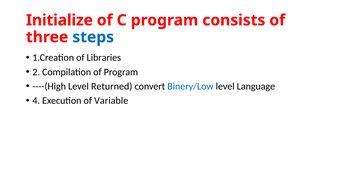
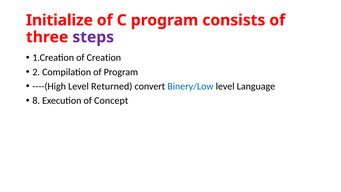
steps colour: blue -> purple
Libraries: Libraries -> Creation
4: 4 -> 8
Variable: Variable -> Concept
